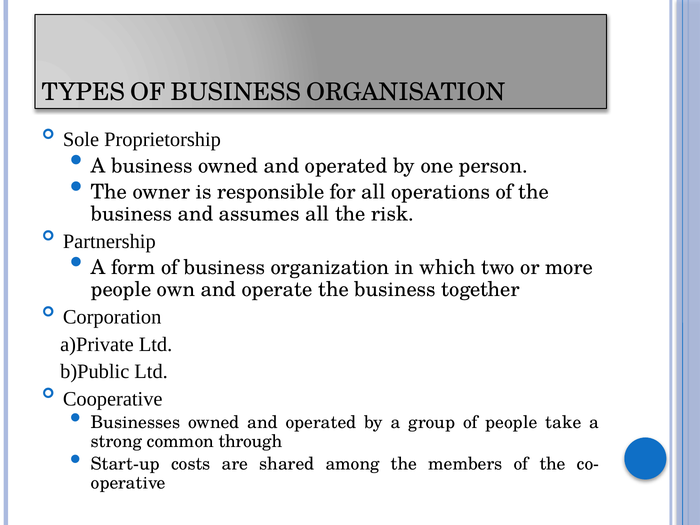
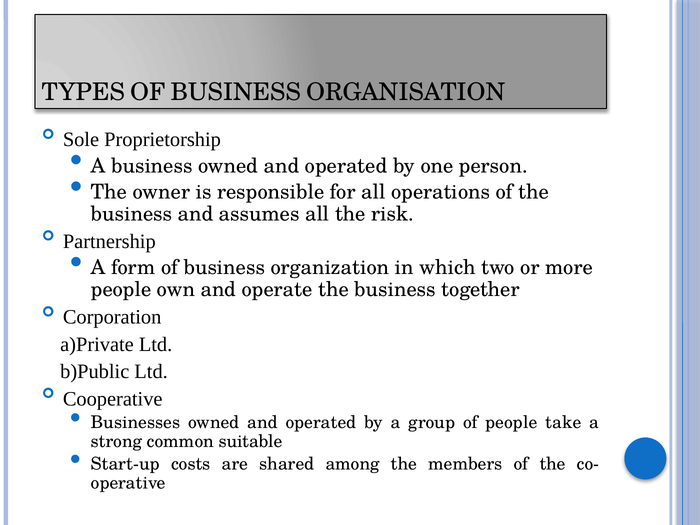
through: through -> suitable
